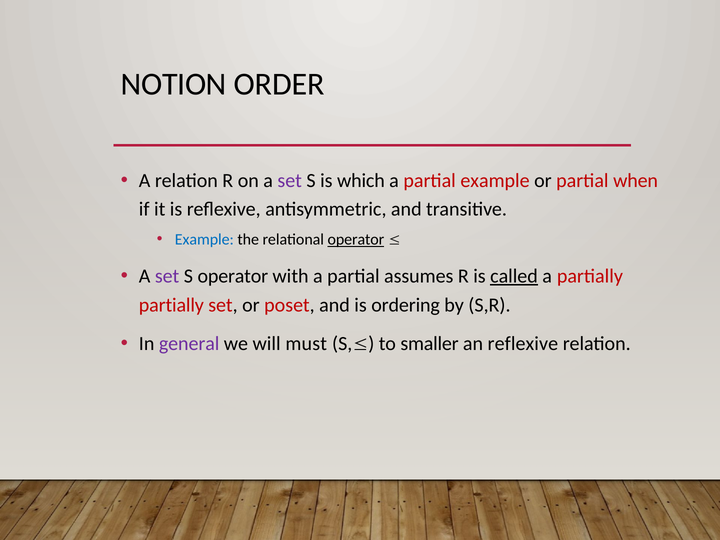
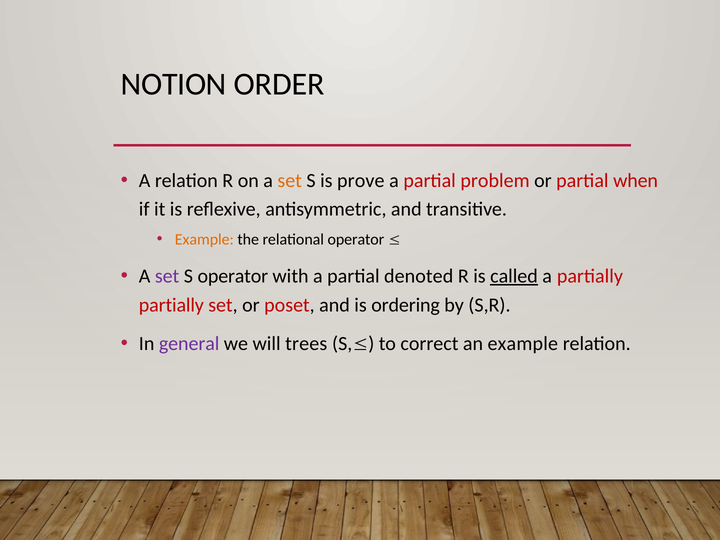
set at (290, 181) colour: purple -> orange
which: which -> prove
partial example: example -> problem
Example at (204, 239) colour: blue -> orange
operator at (356, 239) underline: present -> none
assumes: assumes -> denoted
must: must -> trees
smaller: smaller -> correct
an reflexive: reflexive -> example
